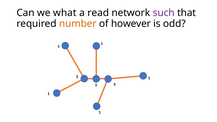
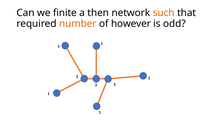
what: what -> finite
read: read -> then
such colour: purple -> orange
